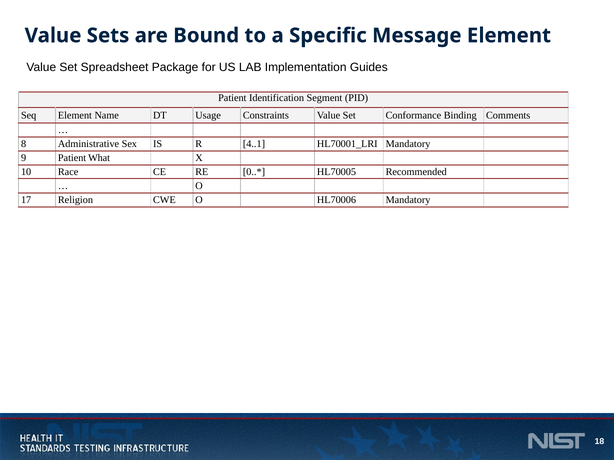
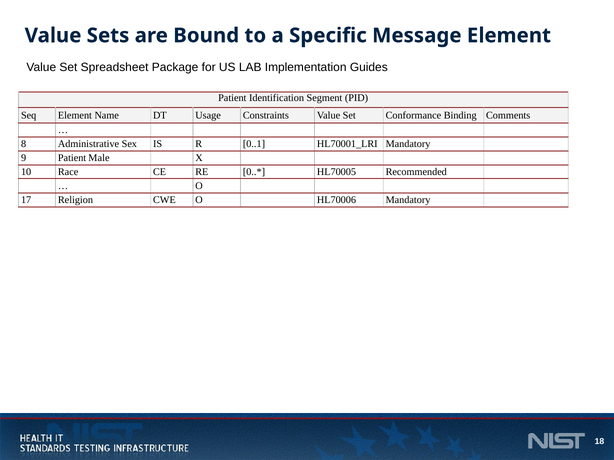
4..1: 4..1 -> 0..1
What: What -> Male
